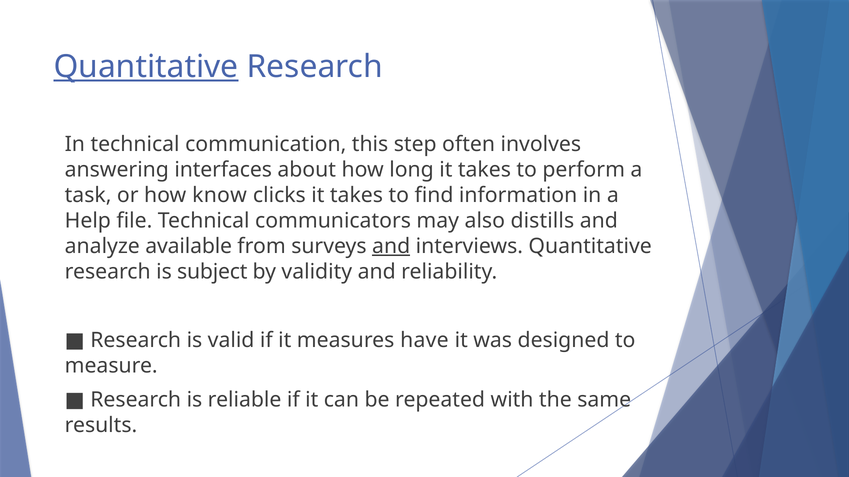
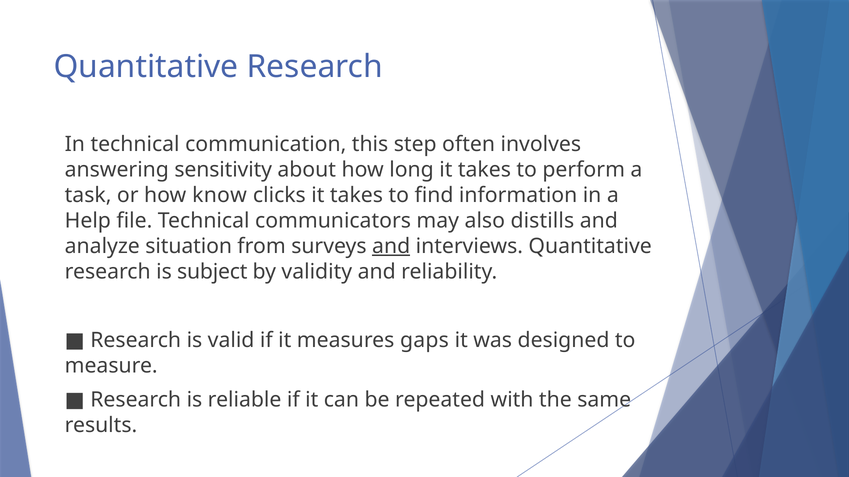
Quantitative at (146, 67) underline: present -> none
interfaces: interfaces -> sensitivity
available: available -> situation
have: have -> gaps
